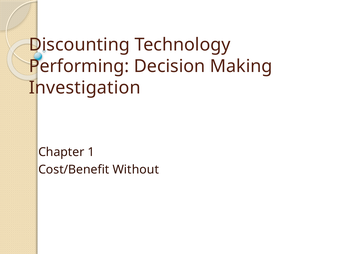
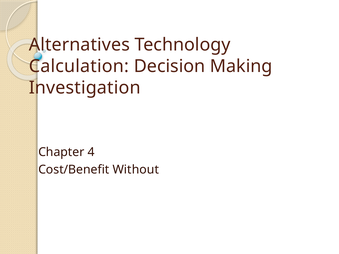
Discounting: Discounting -> Alternatives
Performing: Performing -> Calculation
1: 1 -> 4
